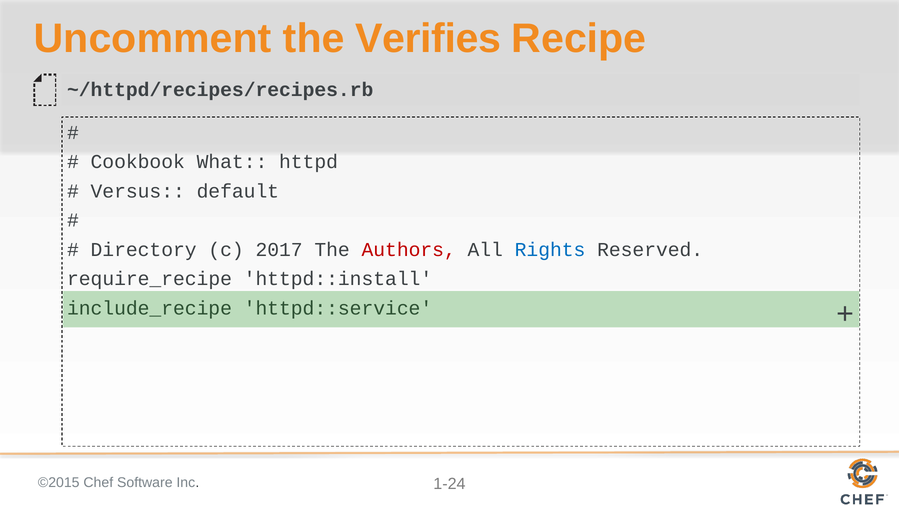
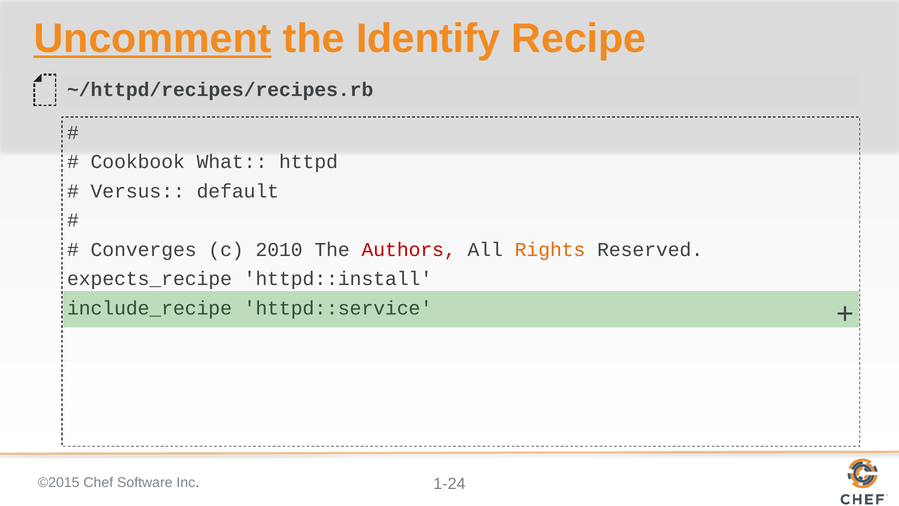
Uncomment underline: none -> present
Verifies: Verifies -> Identify
Directory: Directory -> Converges
2017: 2017 -> 2010
Rights colour: blue -> orange
require_recipe: require_recipe -> expects_recipe
